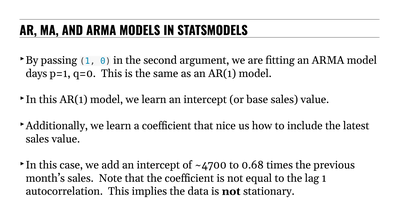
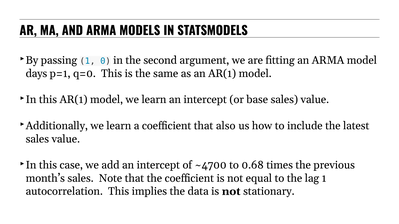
nice: nice -> also
